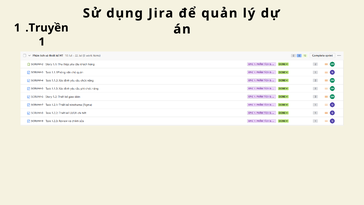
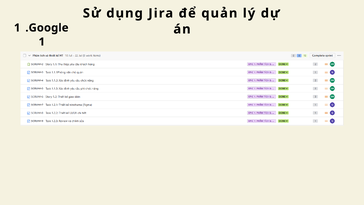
.Truyền: .Truyền -> .Google
